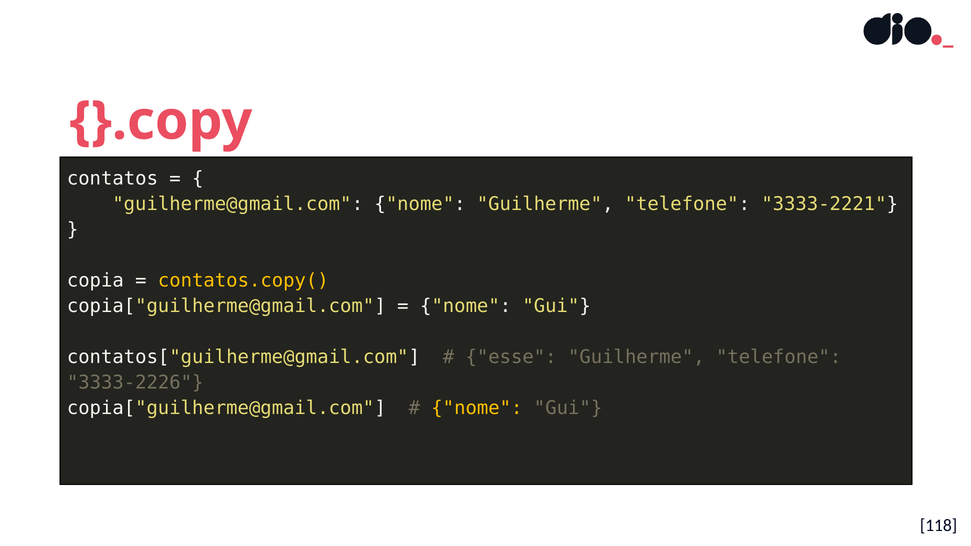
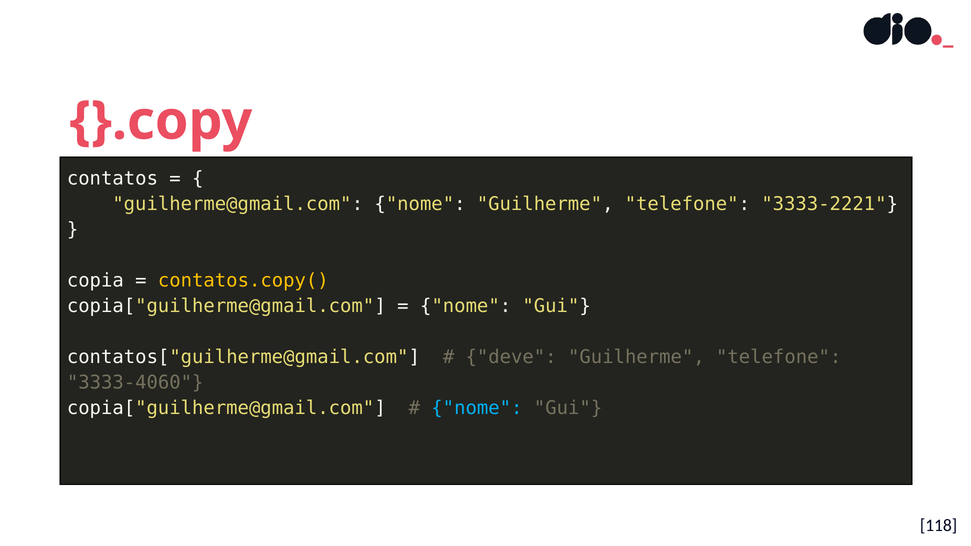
esse: esse -> deve
3333-2226: 3333-2226 -> 3333-4060
nome at (477, 408) colour: yellow -> light blue
